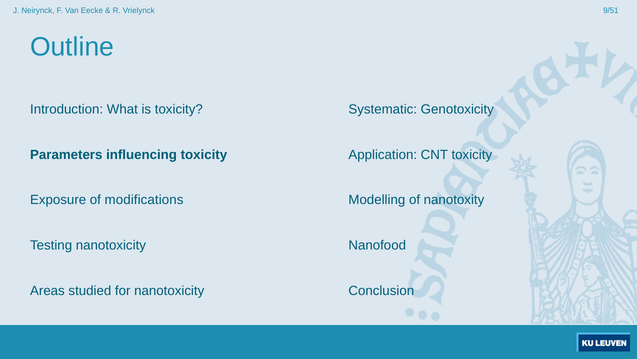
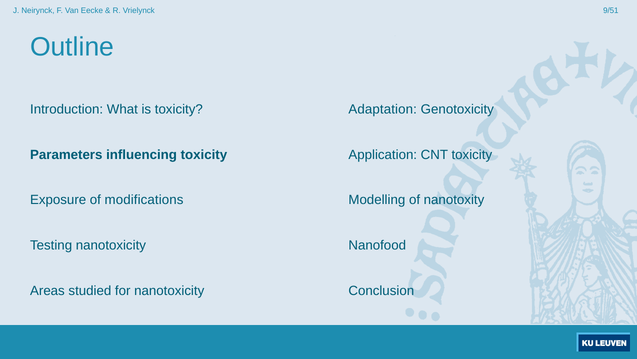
Systematic: Systematic -> Adaptation
